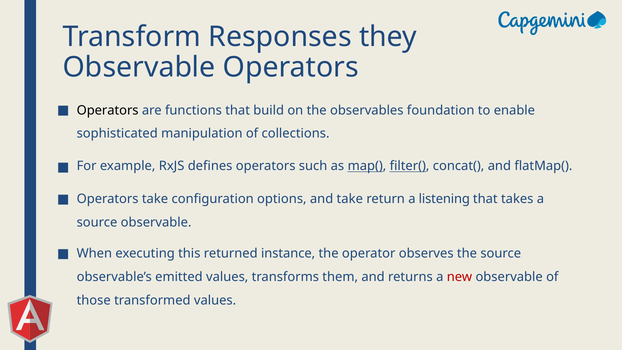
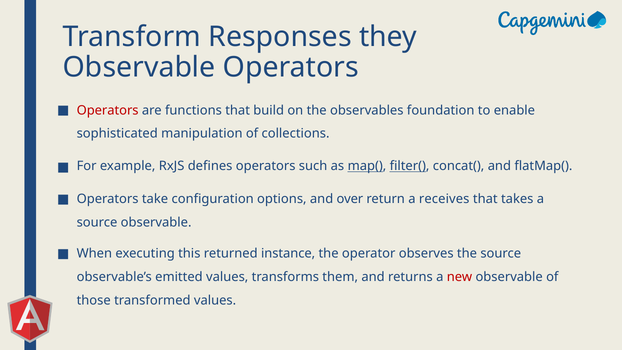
Operators at (108, 110) colour: black -> red
and take: take -> over
listening: listening -> receives
